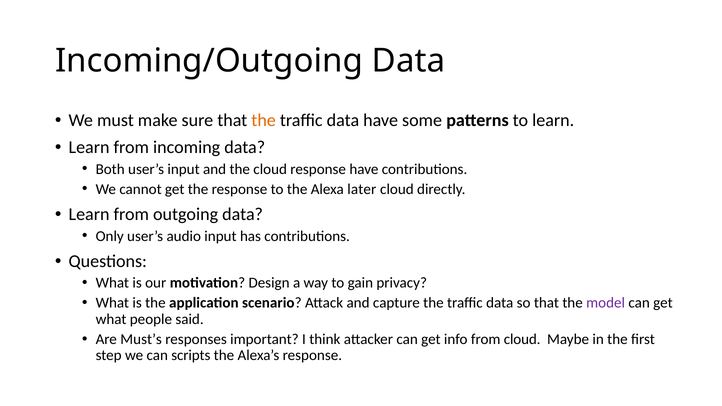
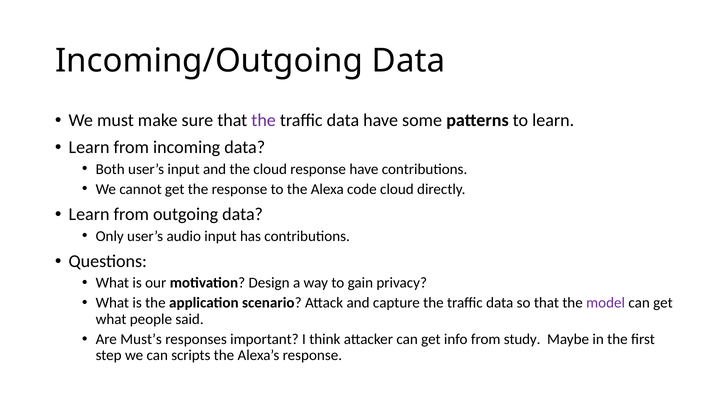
the at (264, 120) colour: orange -> purple
later: later -> code
from cloud: cloud -> study
